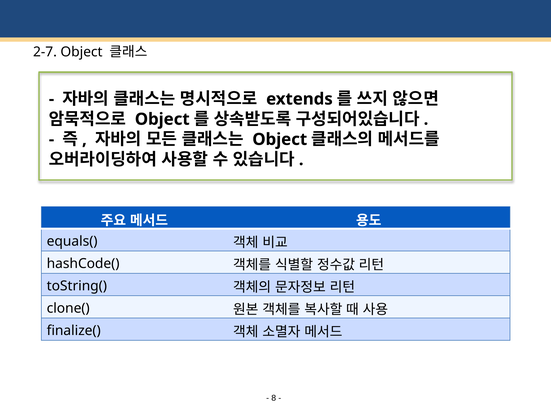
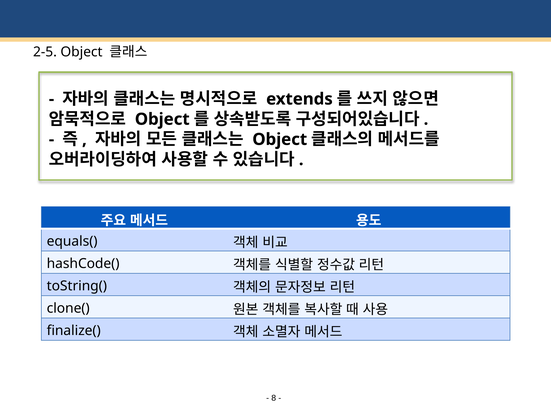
2-7: 2-7 -> 2-5
